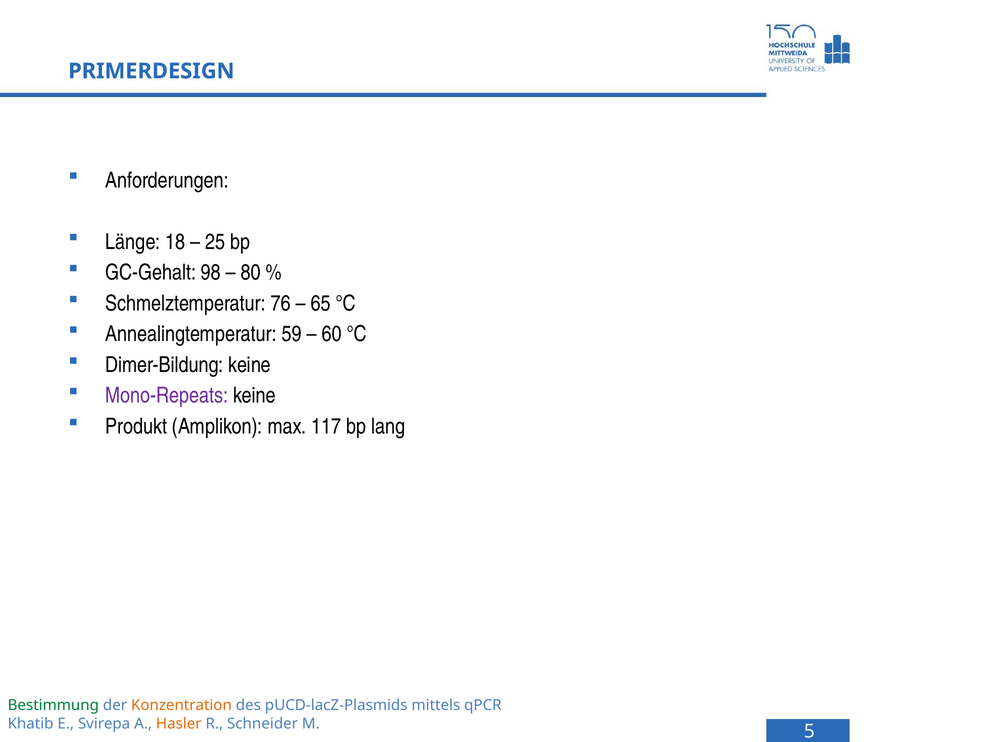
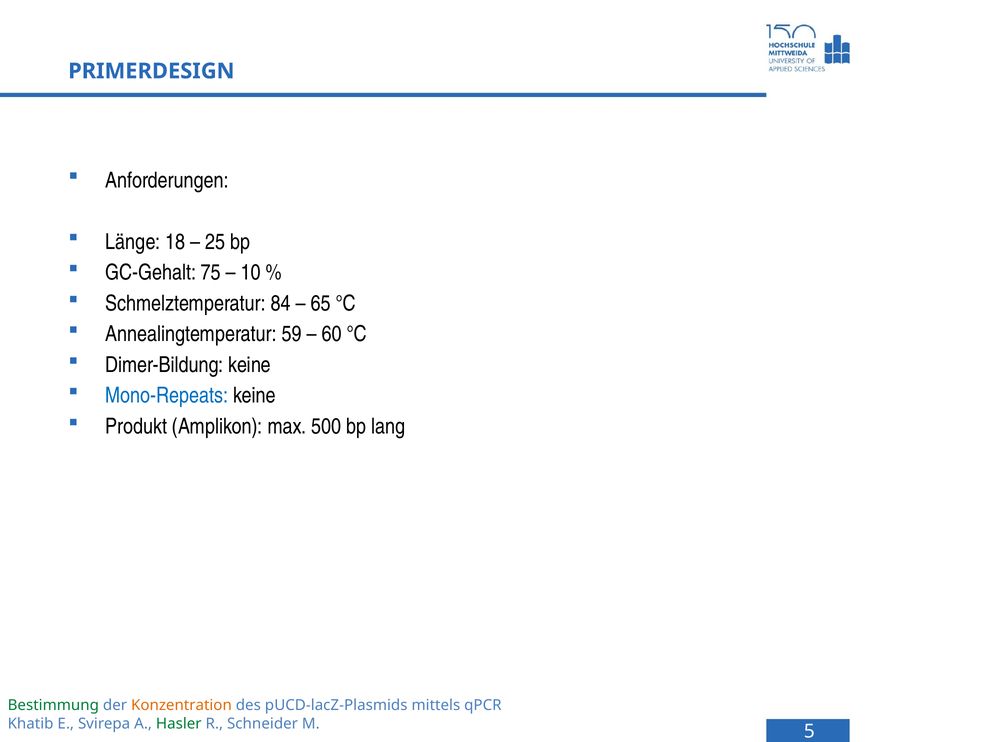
98: 98 -> 75
80: 80 -> 10
76: 76 -> 84
Mono-Repeats colour: purple -> blue
117: 117 -> 500
Hasler colour: orange -> green
